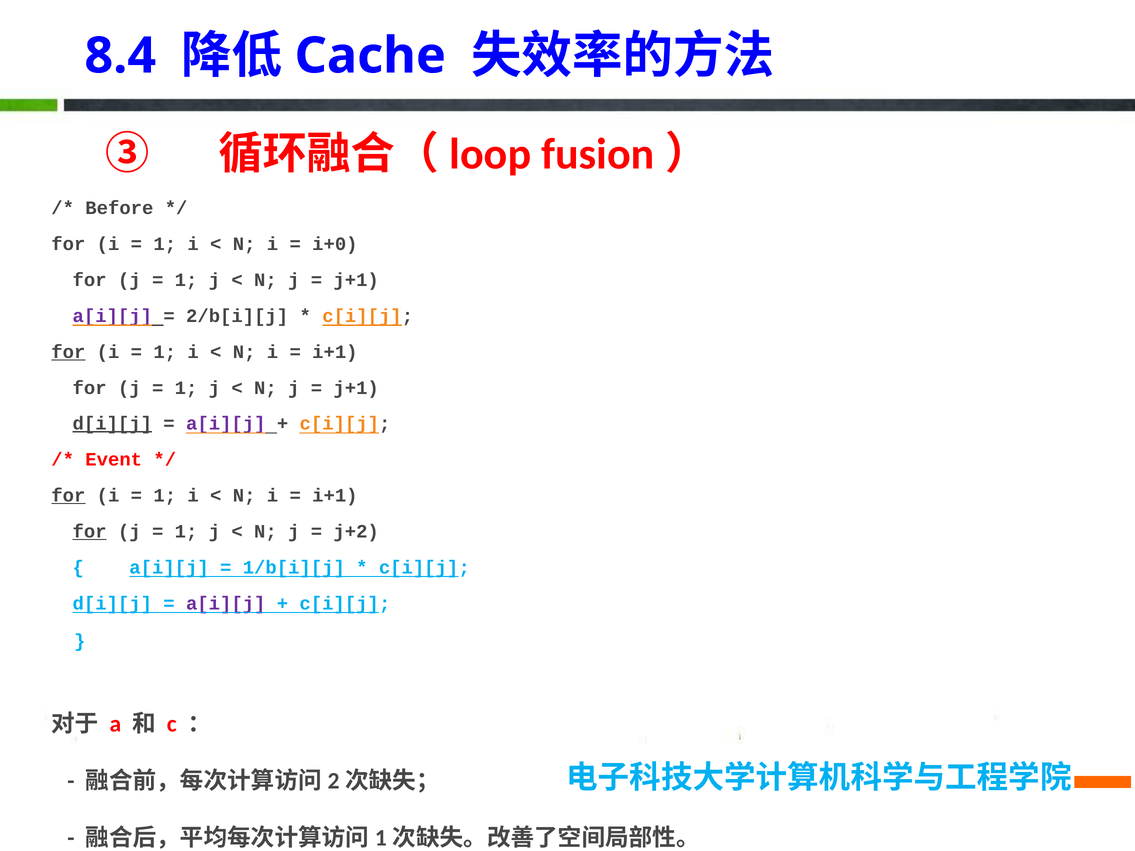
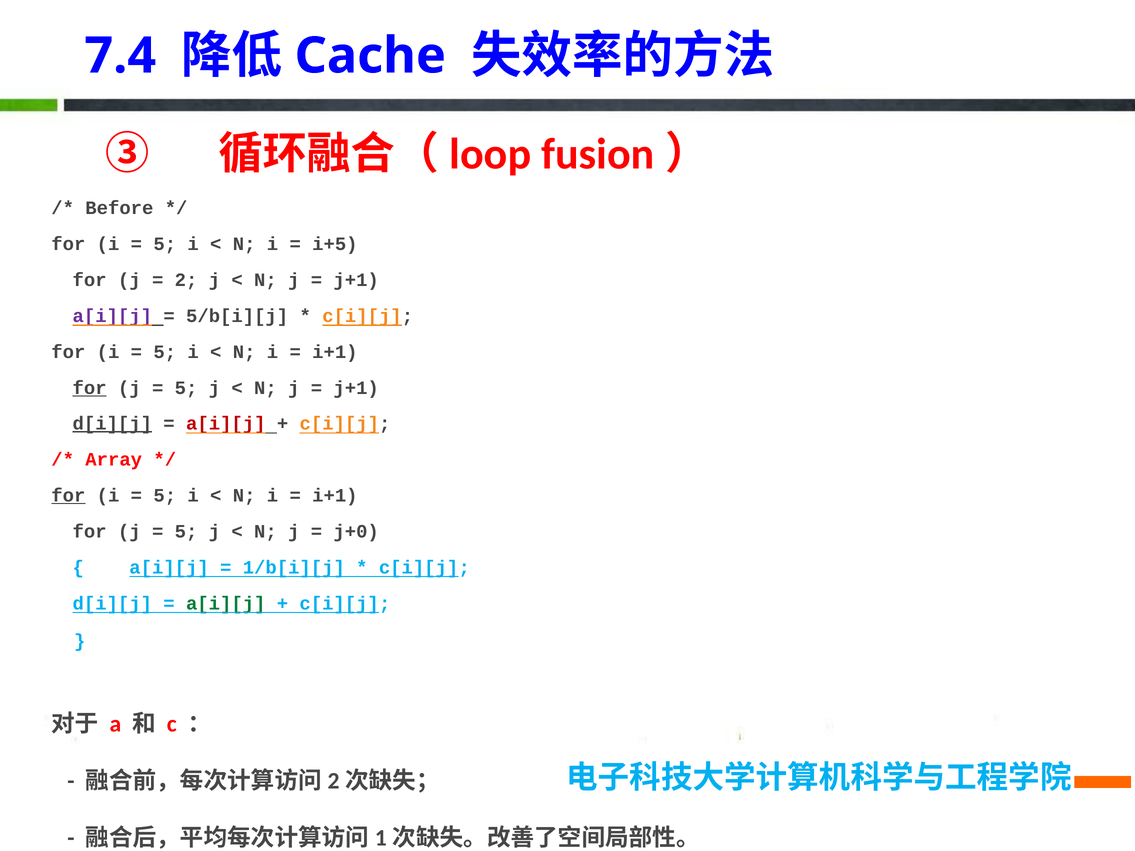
8.4: 8.4 -> 7.4
1 at (165, 244): 1 -> 5
i+0: i+0 -> i+5
1 at (186, 280): 1 -> 2
2/b[i][j: 2/b[i][j -> 5/b[i][j
for at (68, 352) underline: present -> none
1 at (165, 352): 1 -> 5
for at (90, 388) underline: none -> present
1 at (186, 388): 1 -> 5
a[i][j at (226, 424) colour: purple -> red
Event: Event -> Array
1 at (165, 496): 1 -> 5
for at (90, 532) underline: present -> none
1 at (186, 532): 1 -> 5
j+2: j+2 -> j+0
a[i][j at (226, 603) colour: purple -> green
